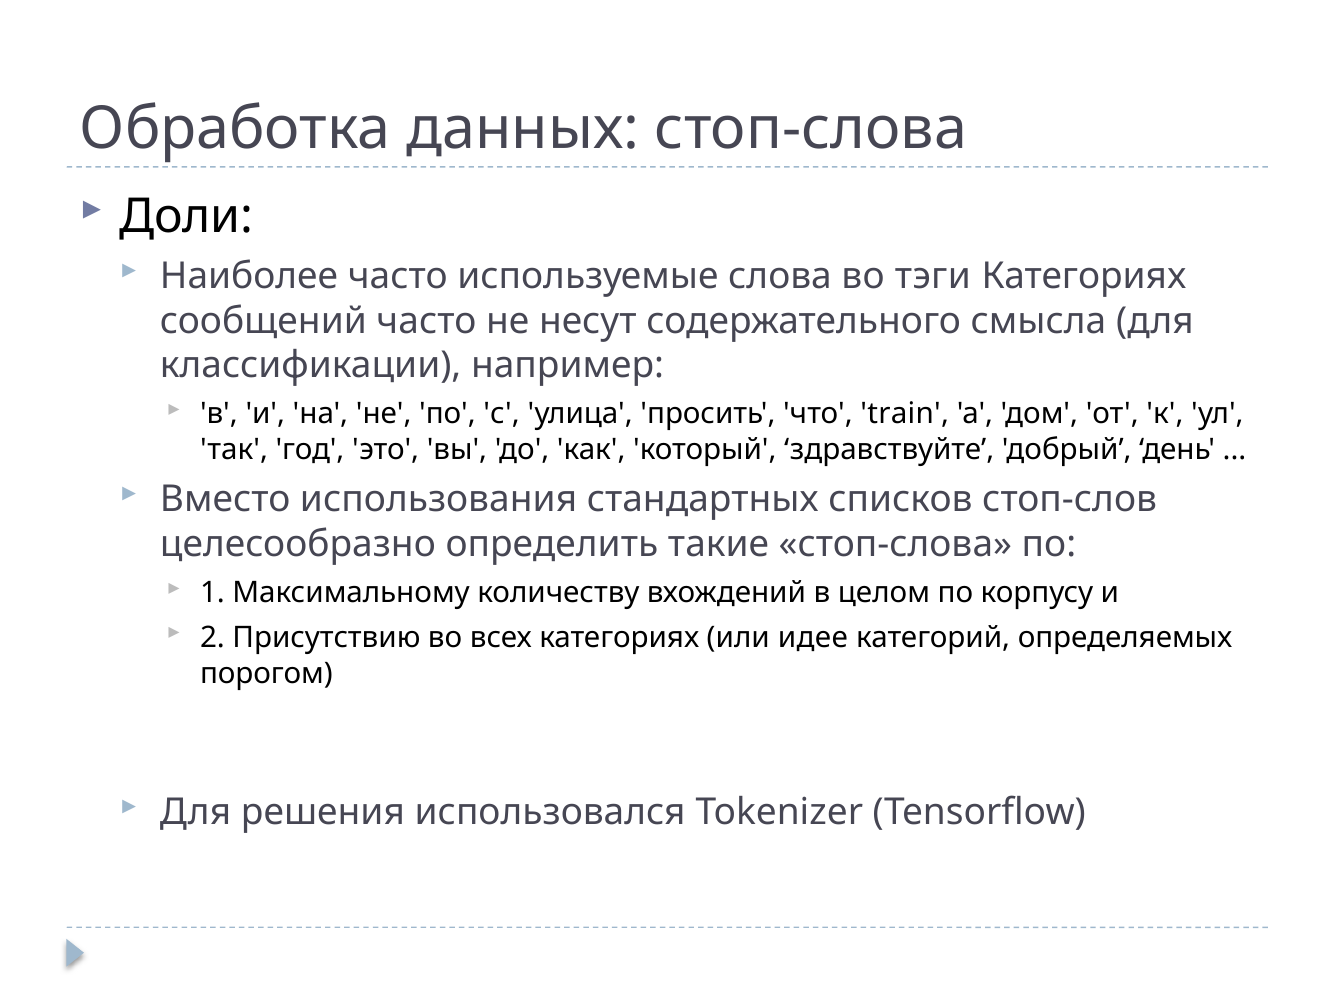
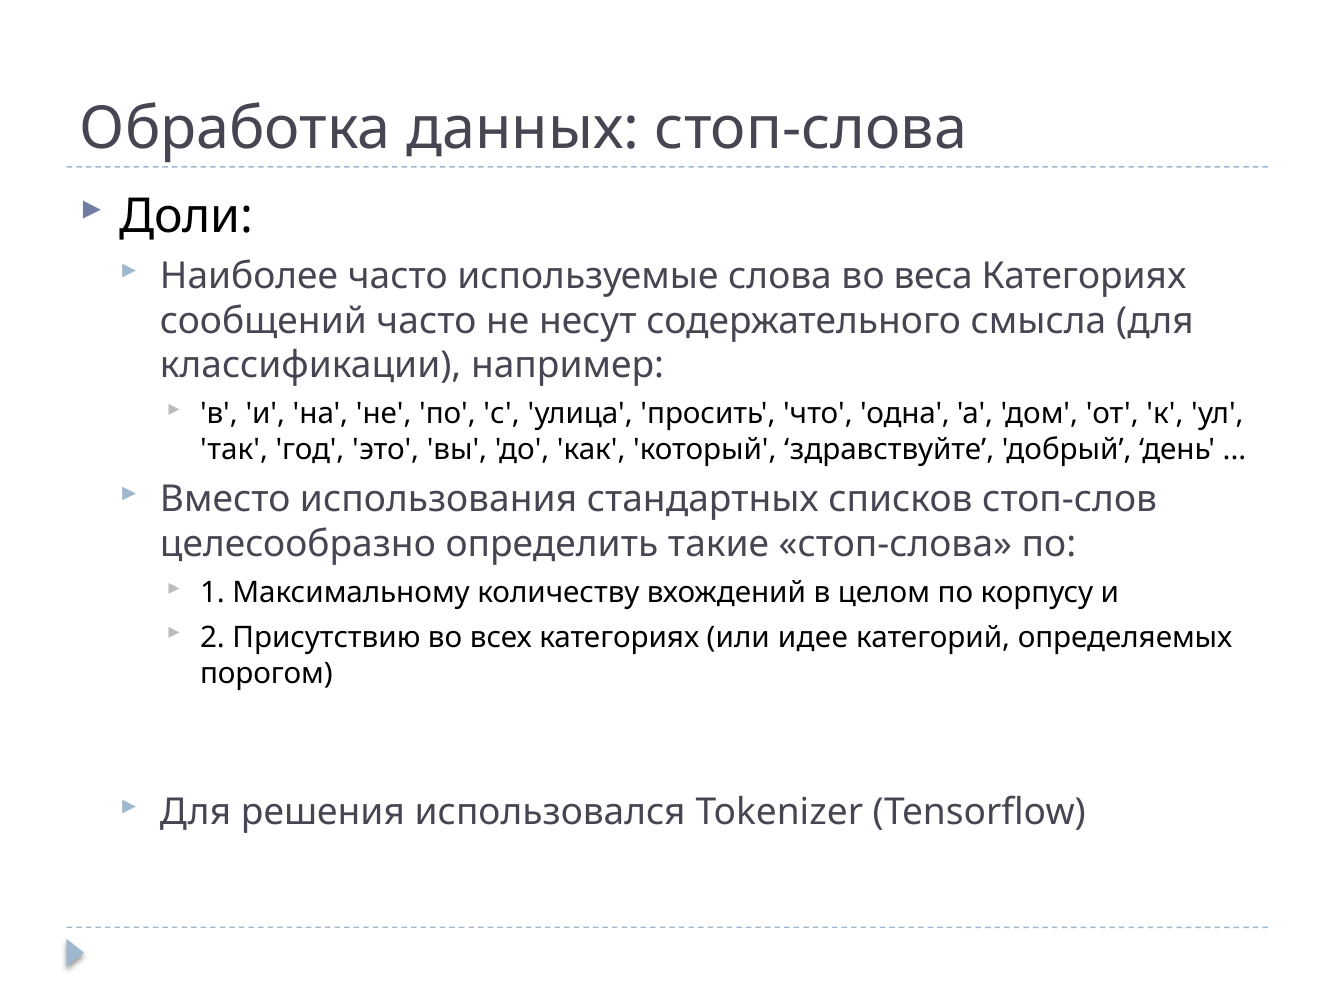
тэги: тэги -> веса
train: train -> одна
